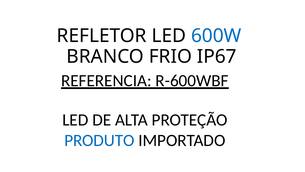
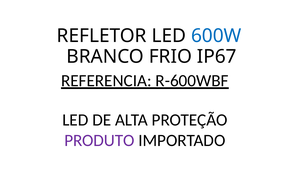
PRODUTO colour: blue -> purple
